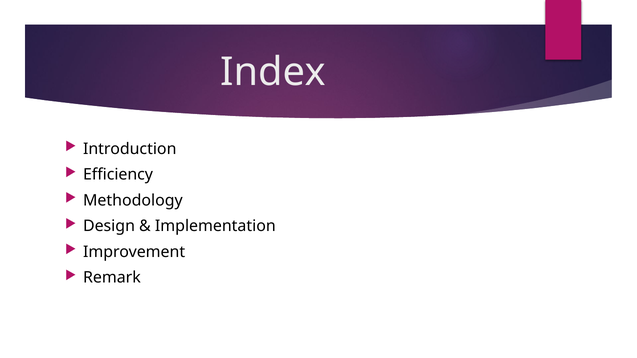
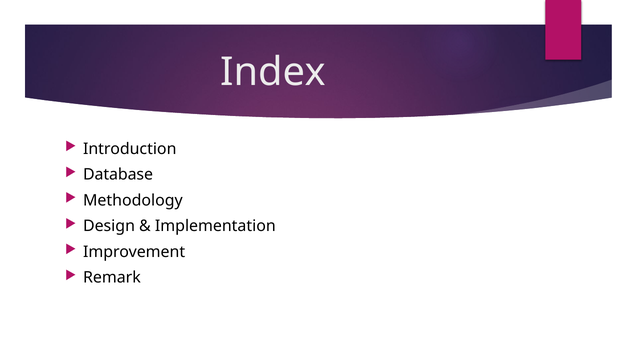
Efficiency: Efficiency -> Database
